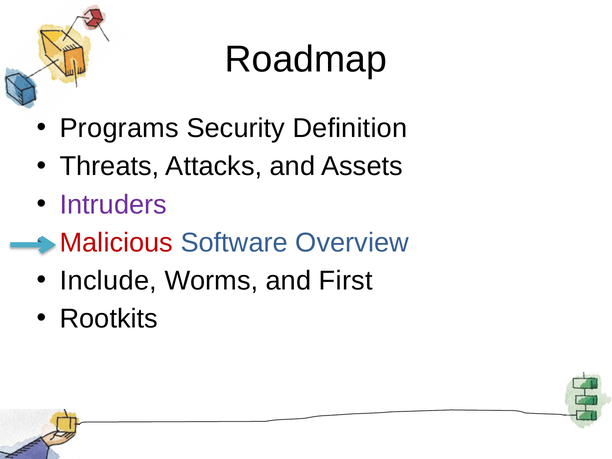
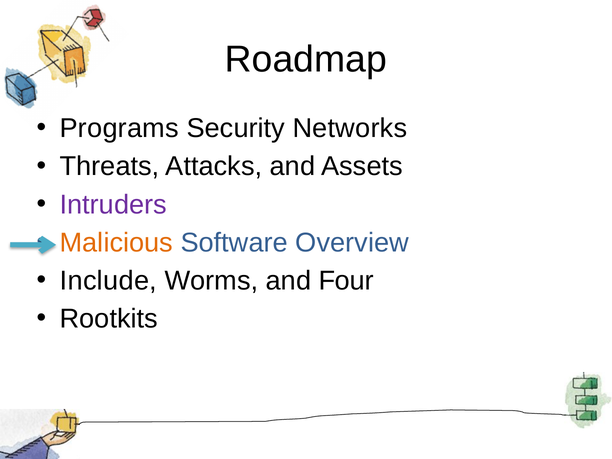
Definition: Definition -> Networks
Malicious colour: red -> orange
First: First -> Four
